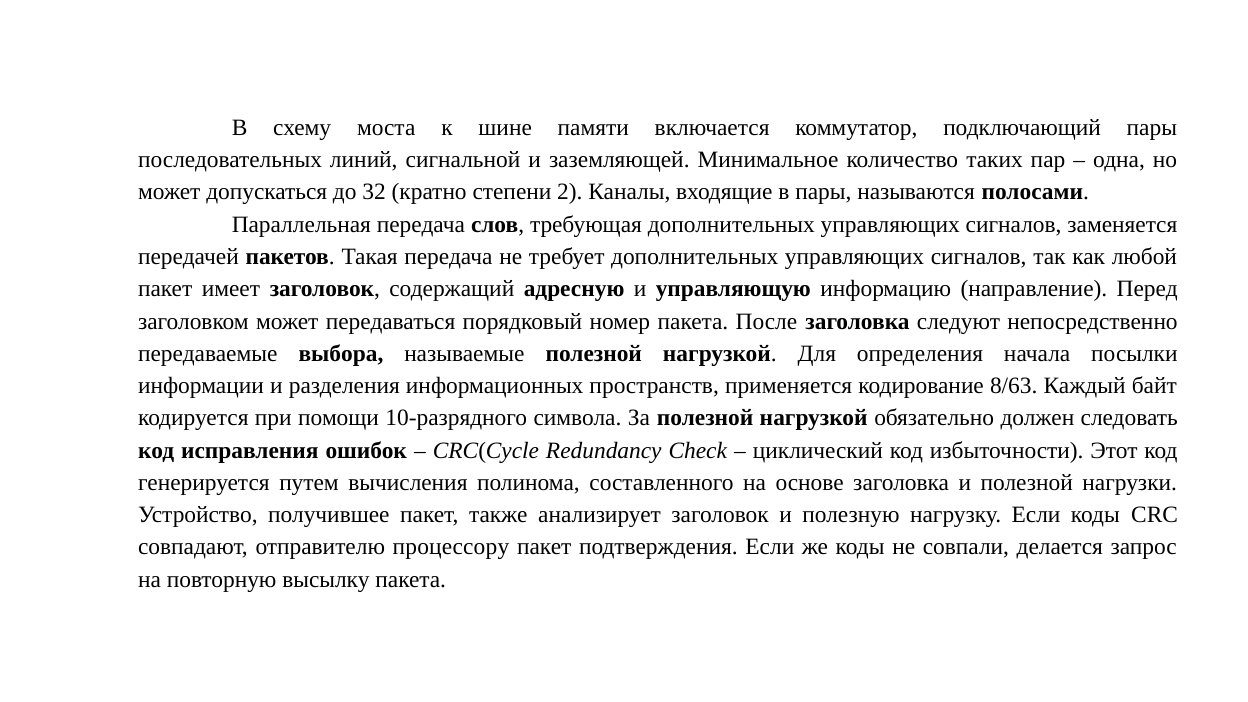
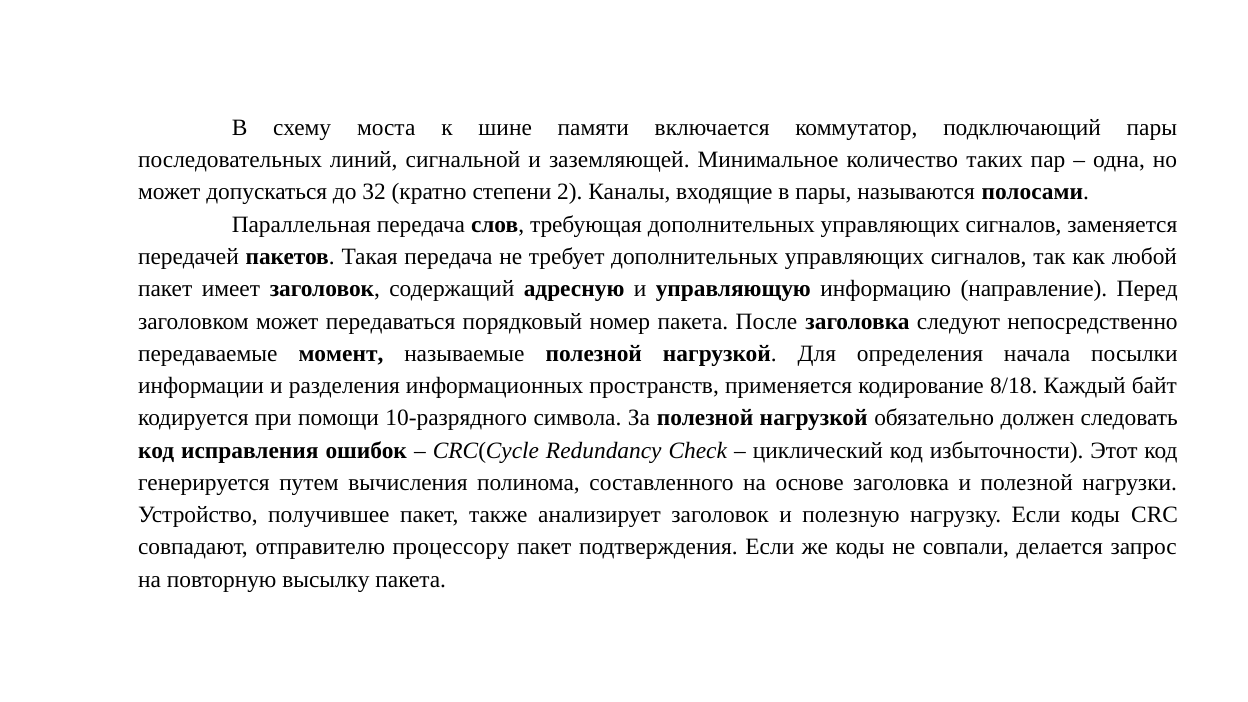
выбора: выбора -> момент
8/63: 8/63 -> 8/18
